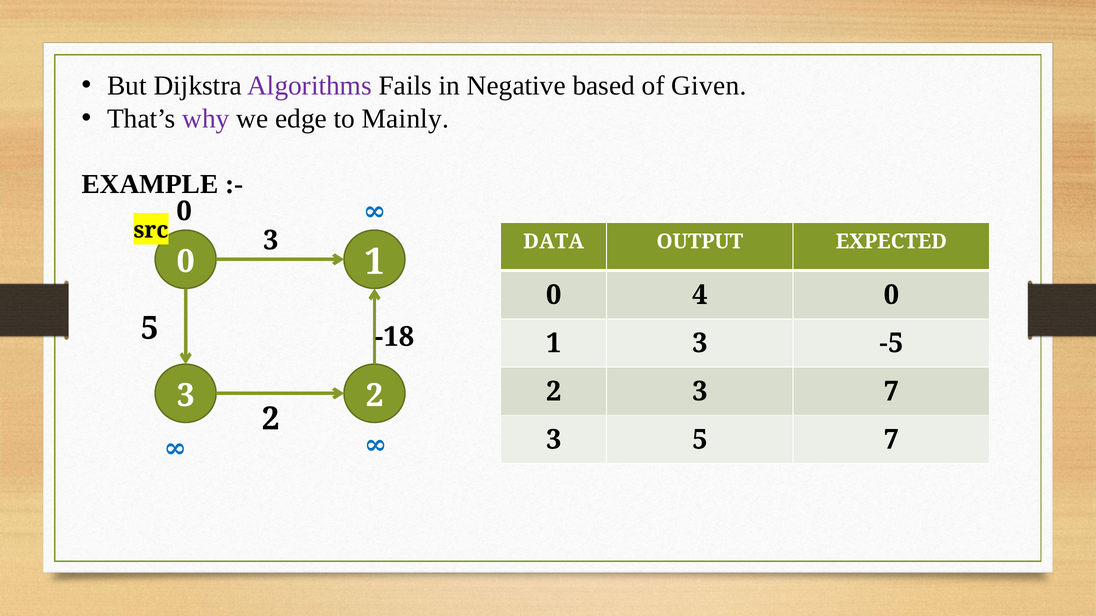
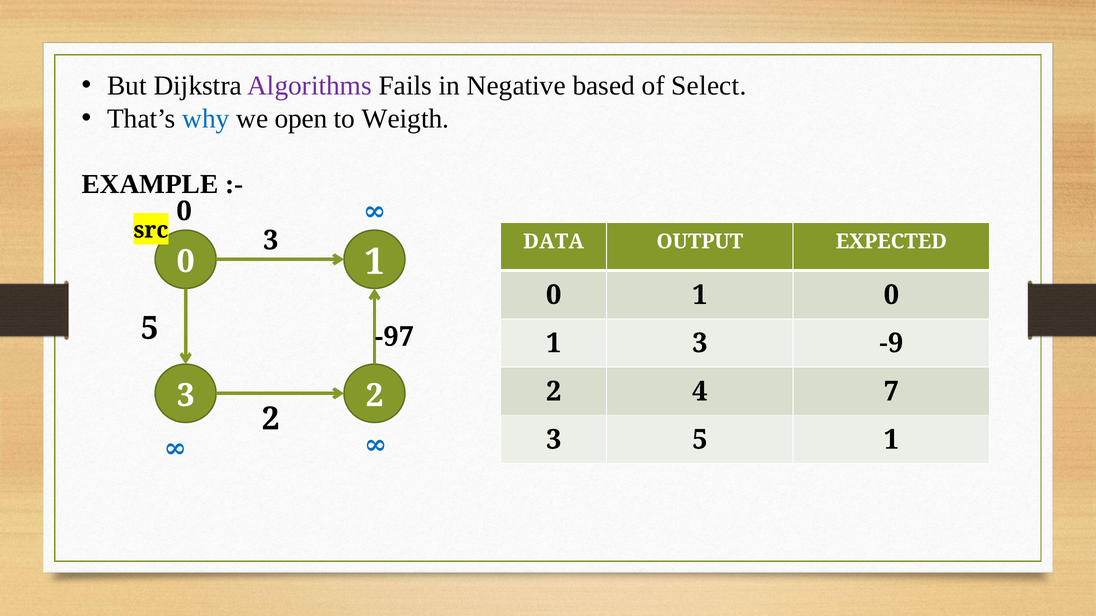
Given: Given -> Select
why colour: purple -> blue
edge: edge -> open
Mainly: Mainly -> Weigth
4 at (700, 295): 4 -> 1
-18: -18 -> -97
-5: -5 -> -9
2 3: 3 -> 4
5 7: 7 -> 1
